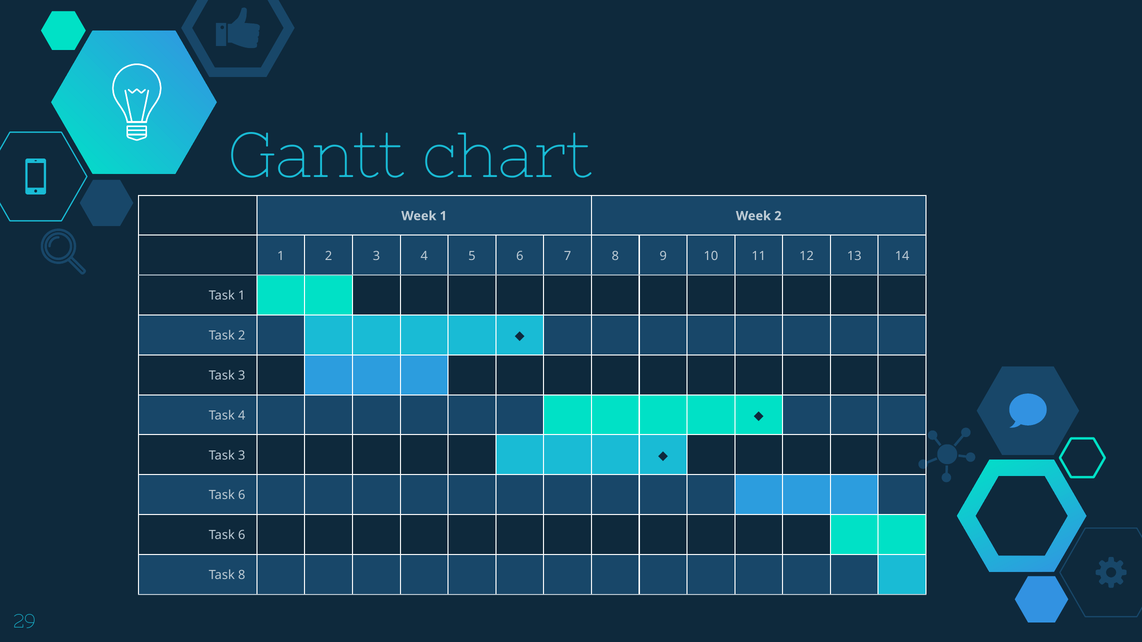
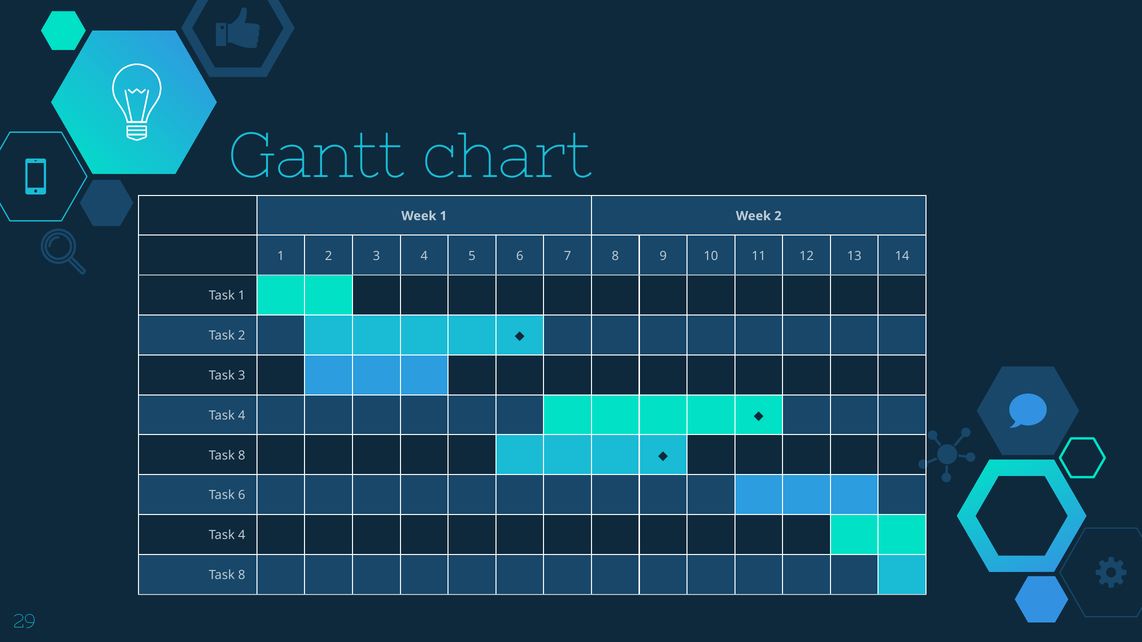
3 at (242, 456): 3 -> 8
6 at (242, 536): 6 -> 4
